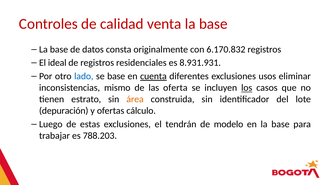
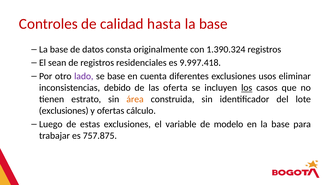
venta: venta -> hasta
6.170.832: 6.170.832 -> 1.390.324
ideal: ideal -> sean
8.931.931: 8.931.931 -> 9.997.418
lado colour: blue -> purple
cuenta underline: present -> none
mismo: mismo -> debido
depuración at (64, 111): depuración -> exclusiones
tendrán: tendrán -> variable
788.203: 788.203 -> 757.875
